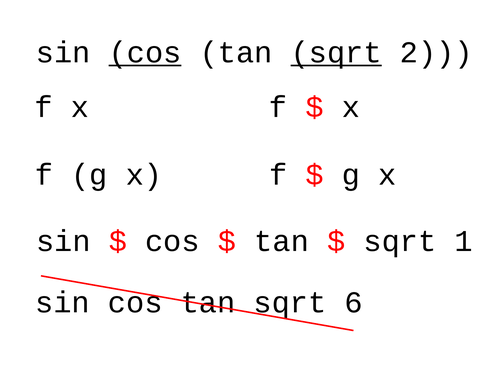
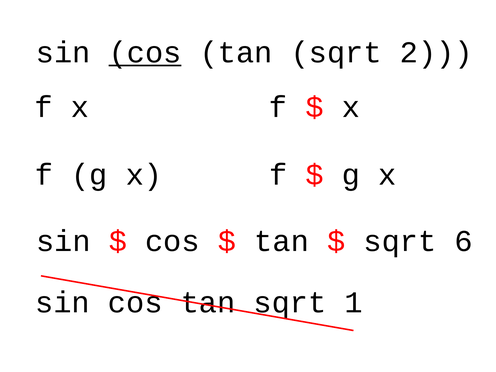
sqrt at (336, 52) underline: present -> none
1: 1 -> 6
6: 6 -> 1
